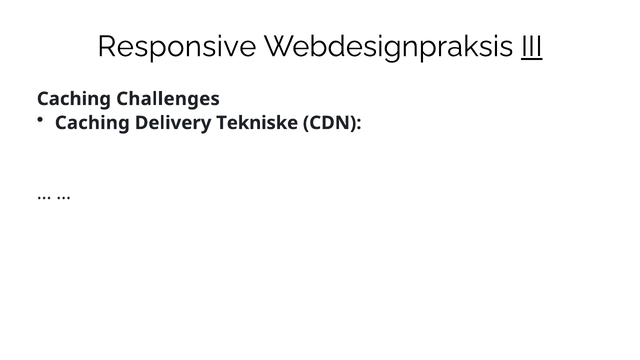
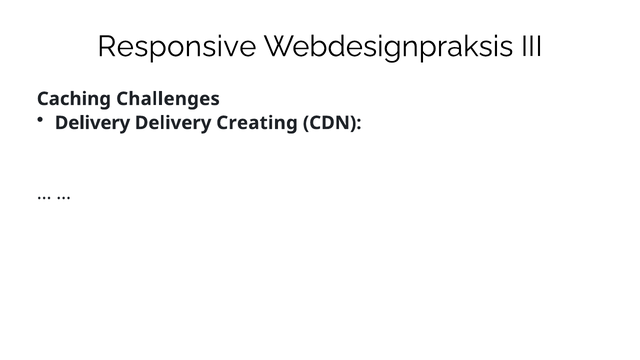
III underline: present -> none
Caching at (92, 123): Caching -> Delivery
Tekniske: Tekniske -> Creating
